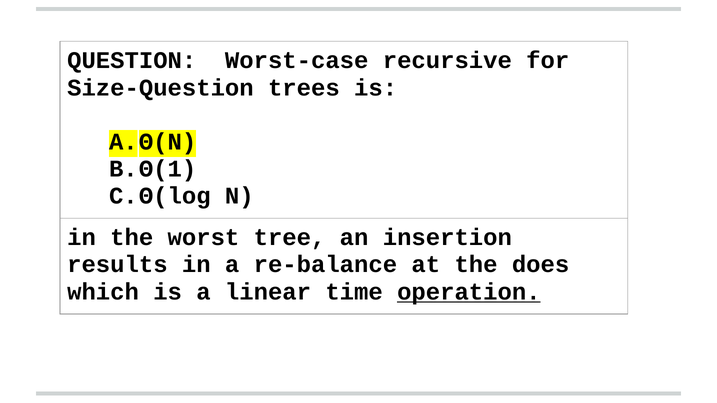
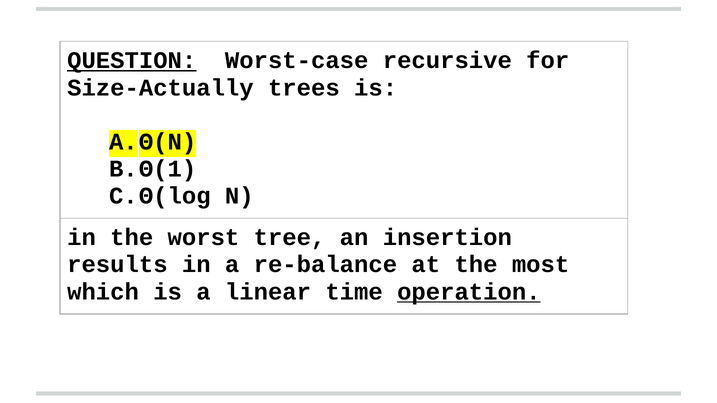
QUESTION underline: none -> present
Size-Question: Size-Question -> Size-Actually
does: does -> most
